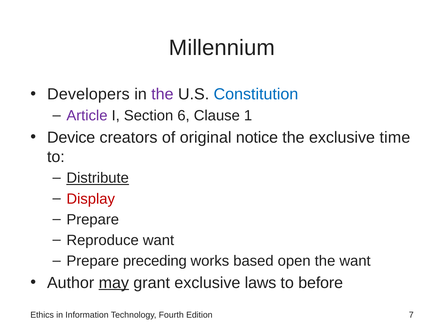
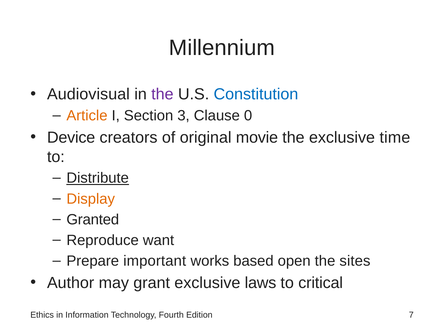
Developers: Developers -> Audiovisual
Article colour: purple -> orange
6: 6 -> 3
1: 1 -> 0
notice: notice -> movie
Display colour: red -> orange
Prepare at (93, 220): Prepare -> Granted
preceding: preceding -> important
the want: want -> sites
may underline: present -> none
before: before -> critical
